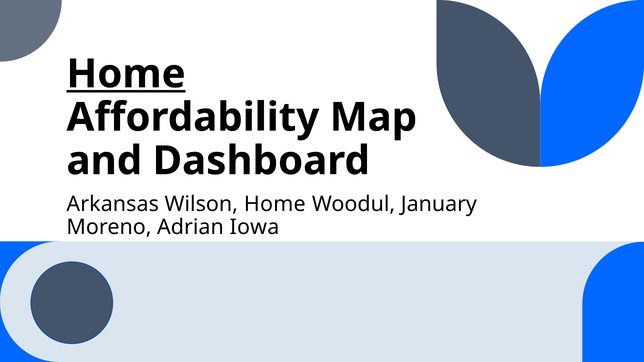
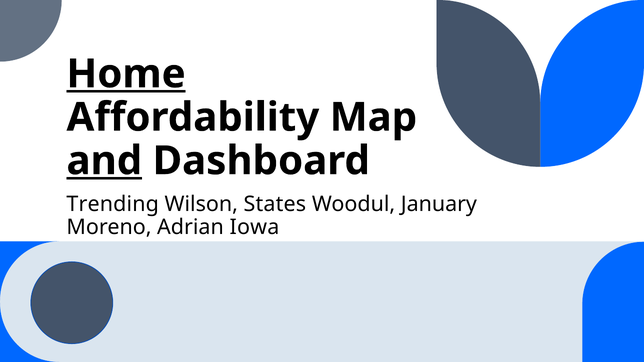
and underline: none -> present
Arkansas: Arkansas -> Trending
Wilson Home: Home -> States
